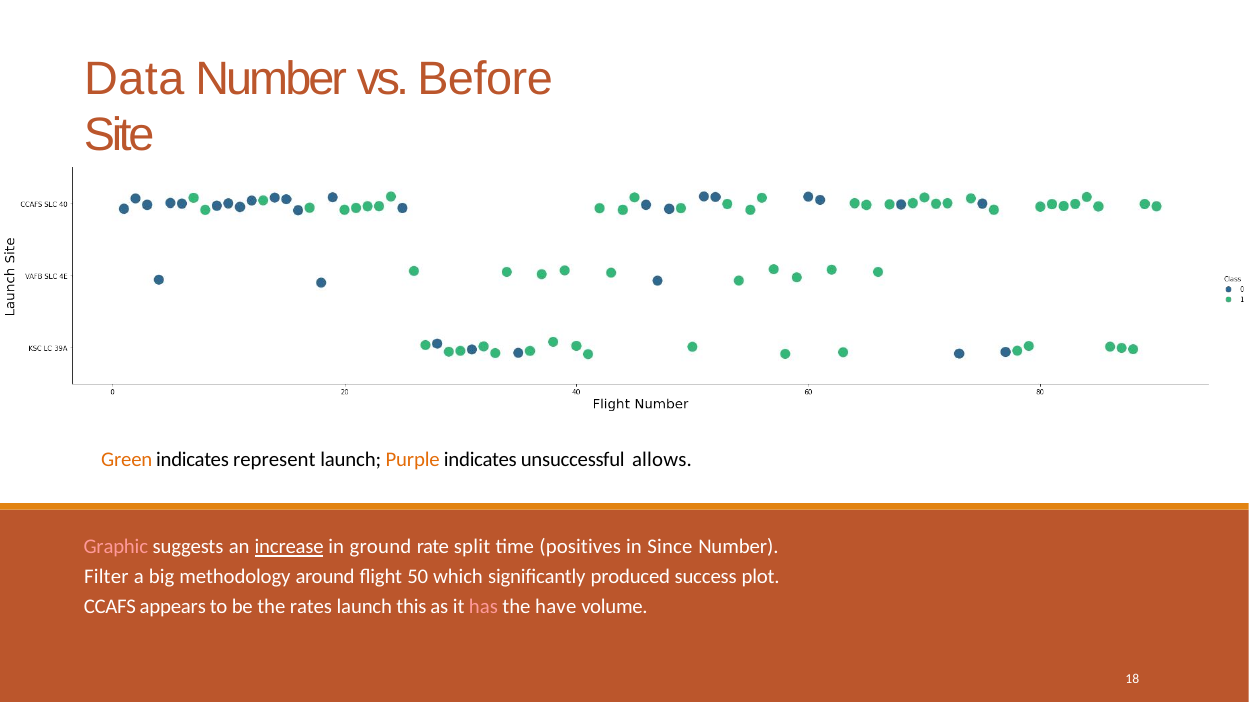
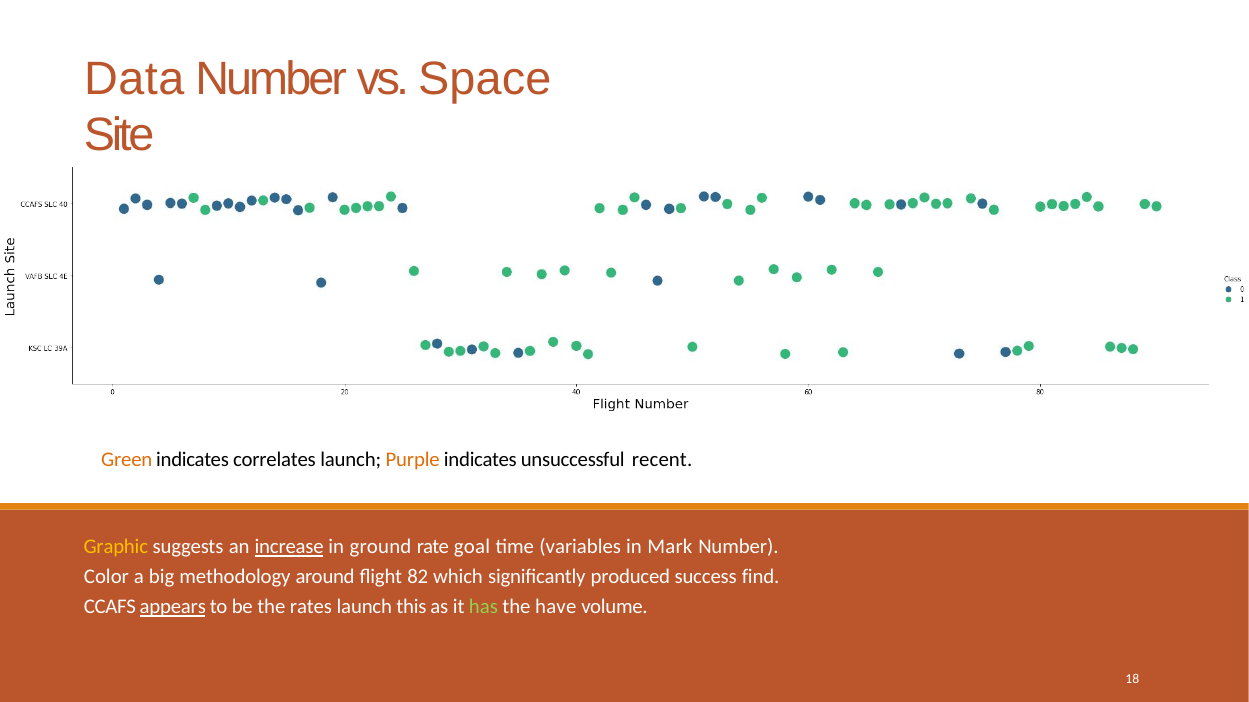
Before: Before -> Space
represent: represent -> correlates
allows: allows -> recent
Graphic colour: pink -> yellow
split: split -> goal
positives: positives -> variables
Since: Since -> Mark
Filter: Filter -> Color
50: 50 -> 82
plot: plot -> find
appears underline: none -> present
has colour: pink -> light green
